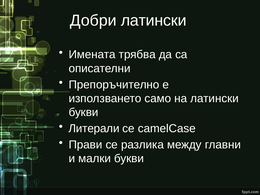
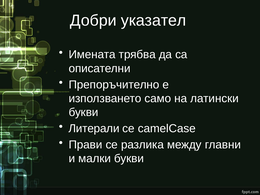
Добри латински: латински -> указател
